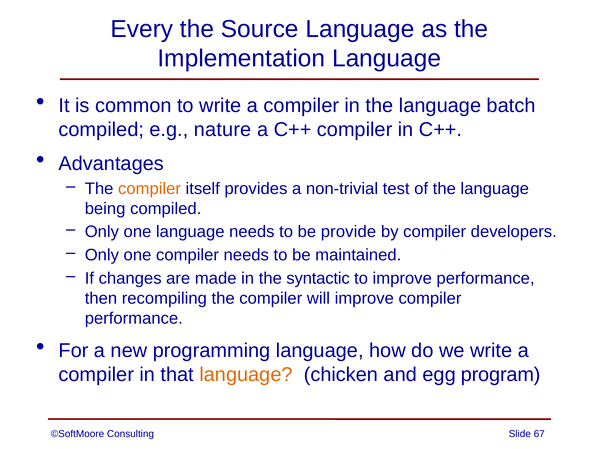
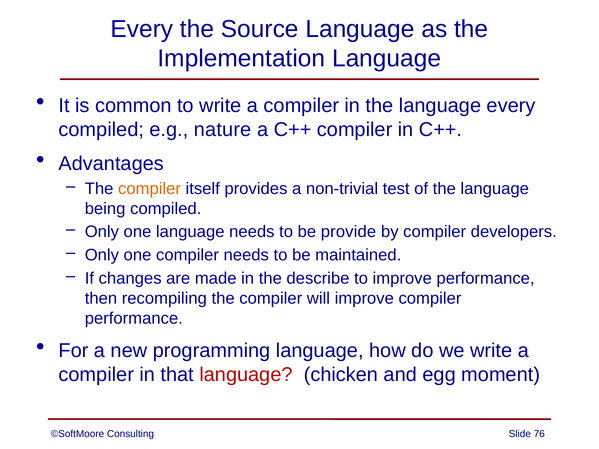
language batch: batch -> every
syntactic: syntactic -> describe
language at (246, 375) colour: orange -> red
program: program -> moment
67: 67 -> 76
